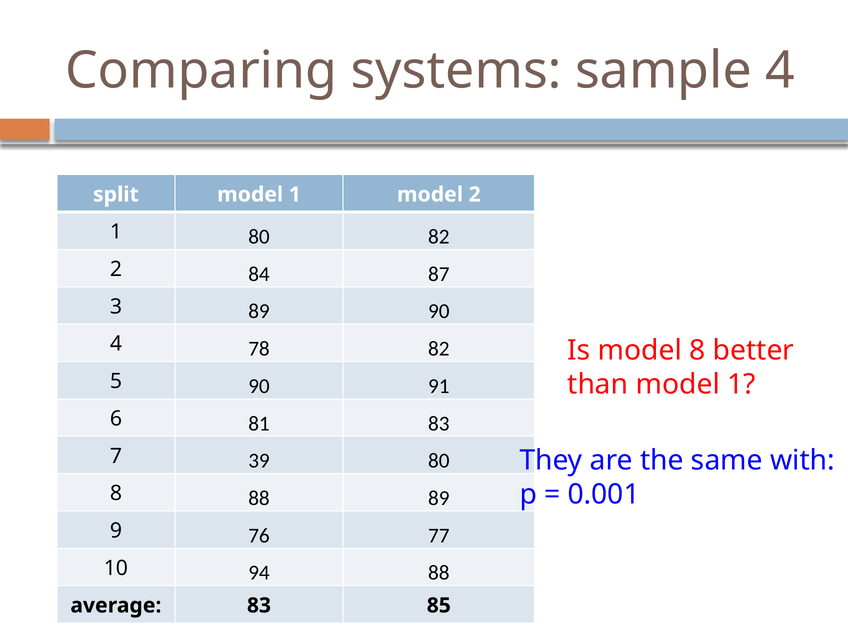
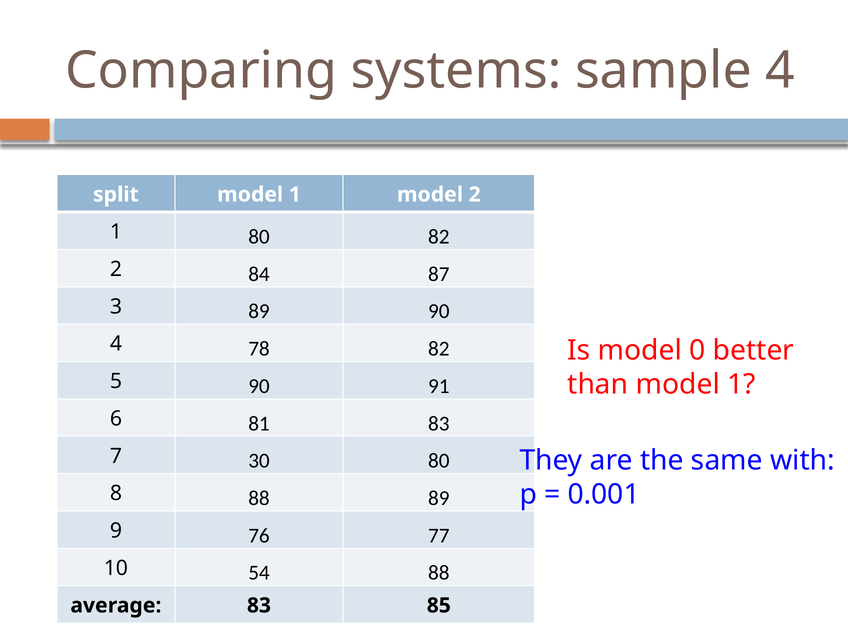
model 8: 8 -> 0
39: 39 -> 30
94: 94 -> 54
